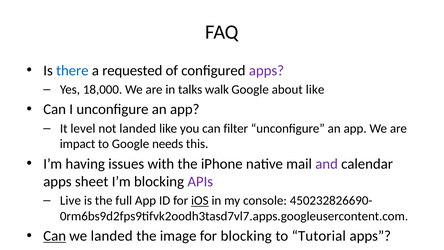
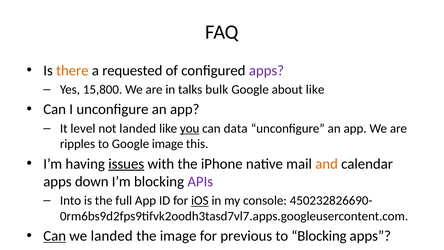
there at (72, 70) colour: blue -> orange
18,000: 18,000 -> 15,800
talks walk: walk -> bulk
you at (190, 128) underline: none -> present
filter: filter -> data
impact: impact -> ripples
Google needs: needs -> image
issues underline: none -> present
and at (327, 164) colour: purple -> orange
sheet: sheet -> down
Live: Live -> Into
for blocking: blocking -> previous
to Tutorial: Tutorial -> Blocking
